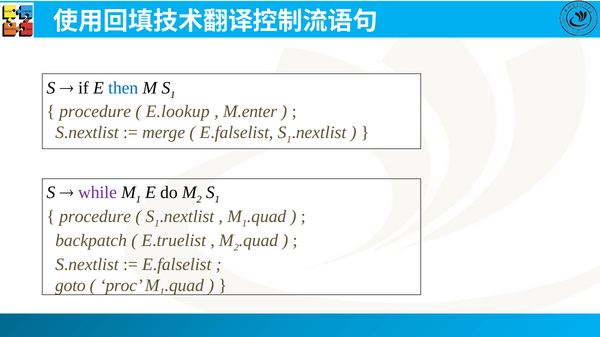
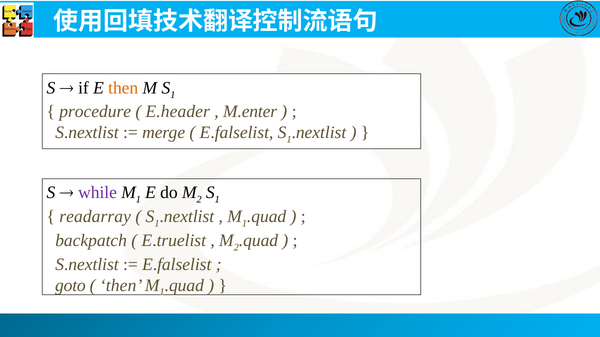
then at (123, 88) colour: blue -> orange
E.lookup: E.lookup -> E.header
procedure at (95, 217): procedure -> readarray
proc at (121, 286): proc -> then
